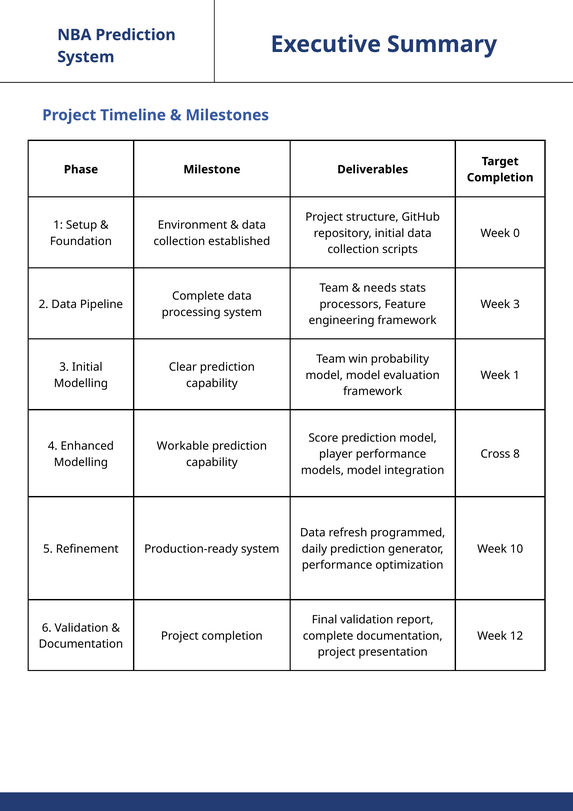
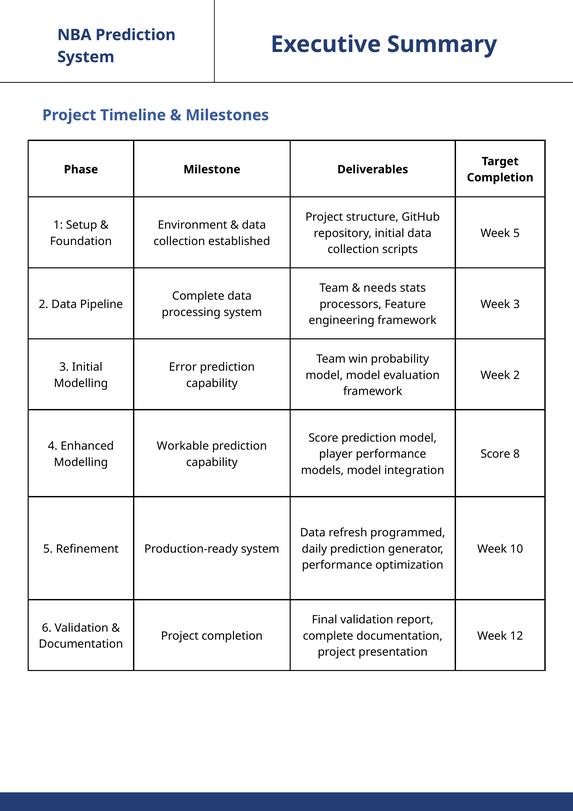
Week 0: 0 -> 5
Clear: Clear -> Error
Week 1: 1 -> 2
Cross at (495, 454): Cross -> Score
